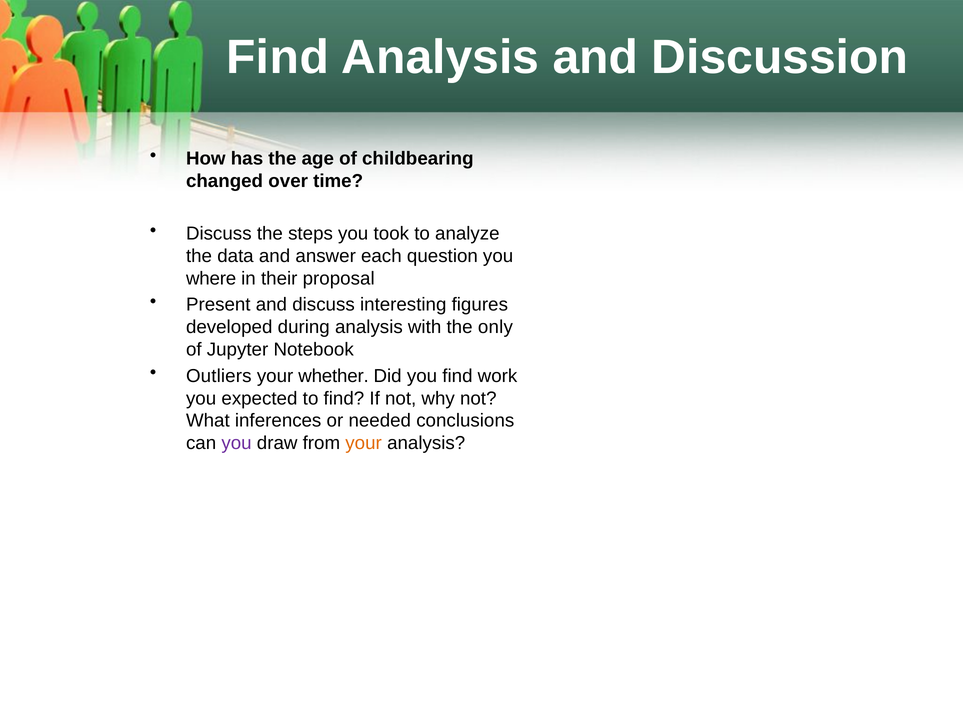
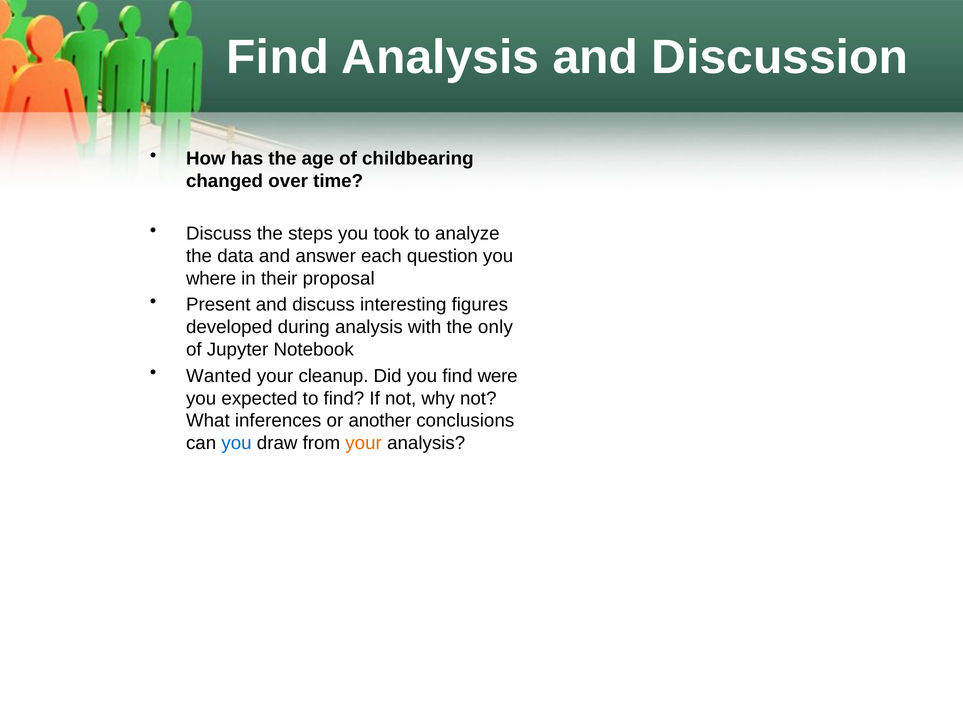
Outliers: Outliers -> Wanted
whether: whether -> cleanup
work: work -> were
needed: needed -> another
you at (237, 443) colour: purple -> blue
